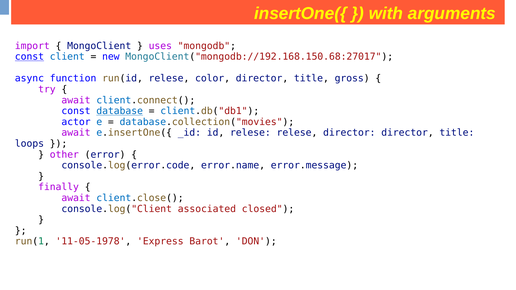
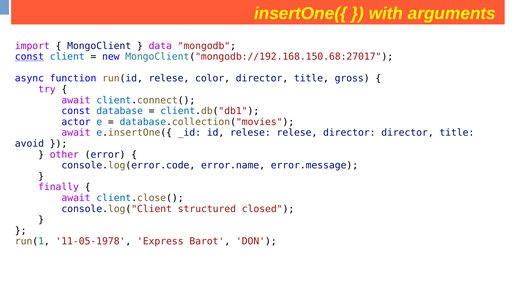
uses: uses -> data
database underline: present -> none
loops: loops -> avoid
associated: associated -> structured
